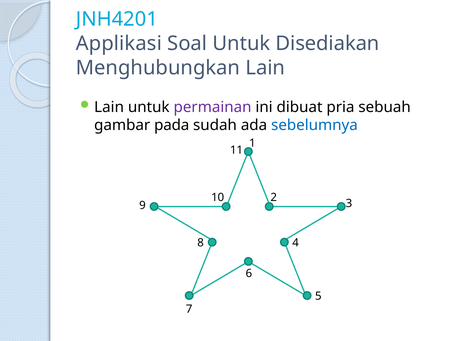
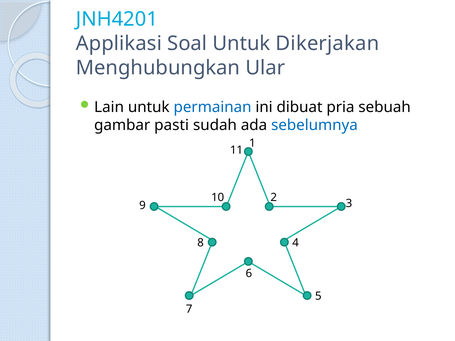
Disediakan: Disediakan -> Dikerjakan
Menghubungkan Lain: Lain -> Ular
permainan colour: purple -> blue
pada: pada -> pasti
